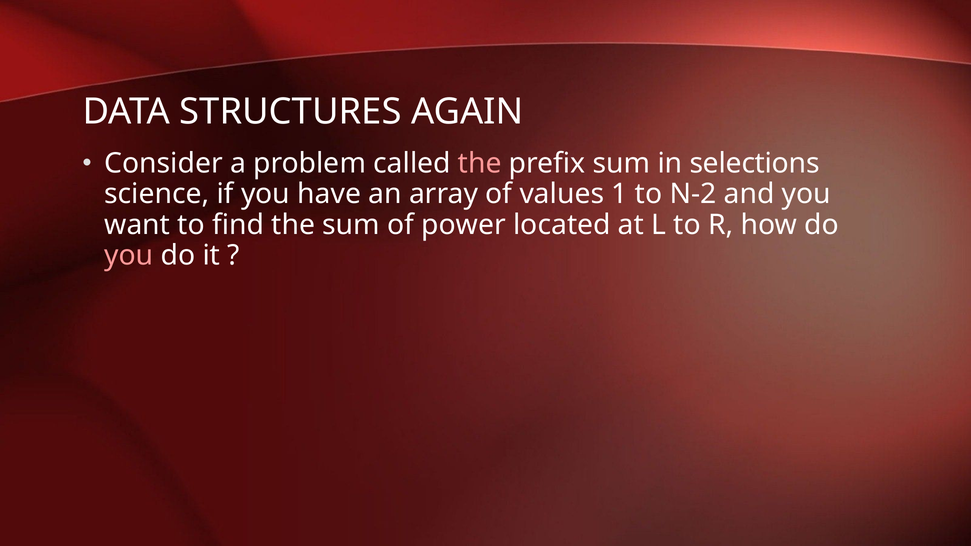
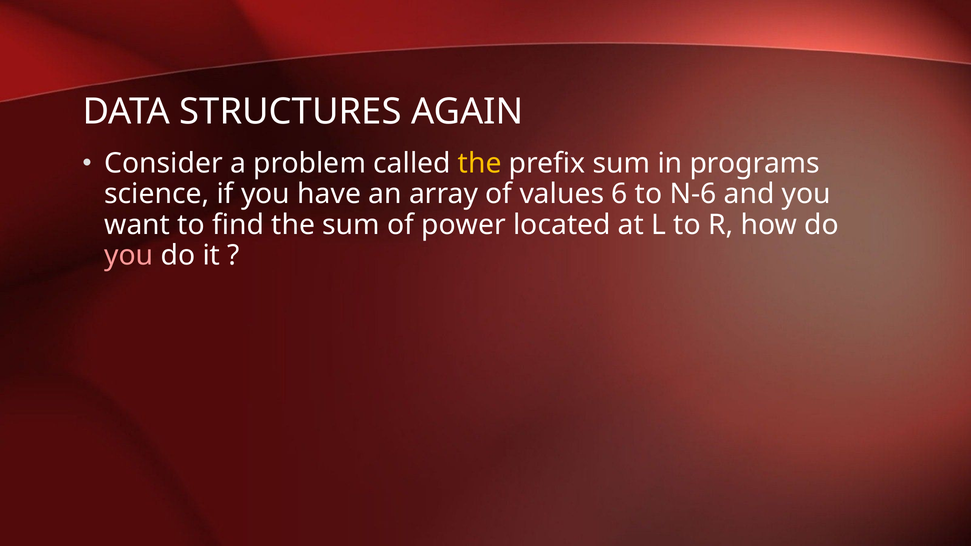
the at (480, 164) colour: pink -> yellow
selections: selections -> programs
1: 1 -> 6
N-2: N-2 -> N-6
